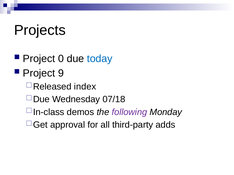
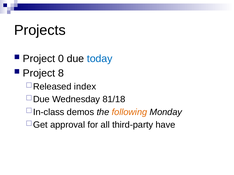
9: 9 -> 8
07/18: 07/18 -> 81/18
following colour: purple -> orange
adds: adds -> have
